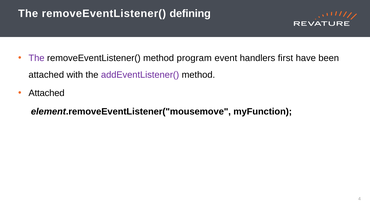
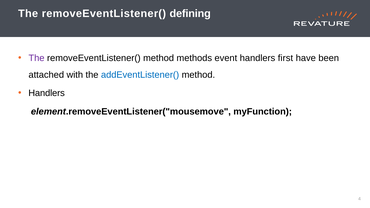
program: program -> methods
addEventListener( colour: purple -> blue
Attached at (47, 93): Attached -> Handlers
